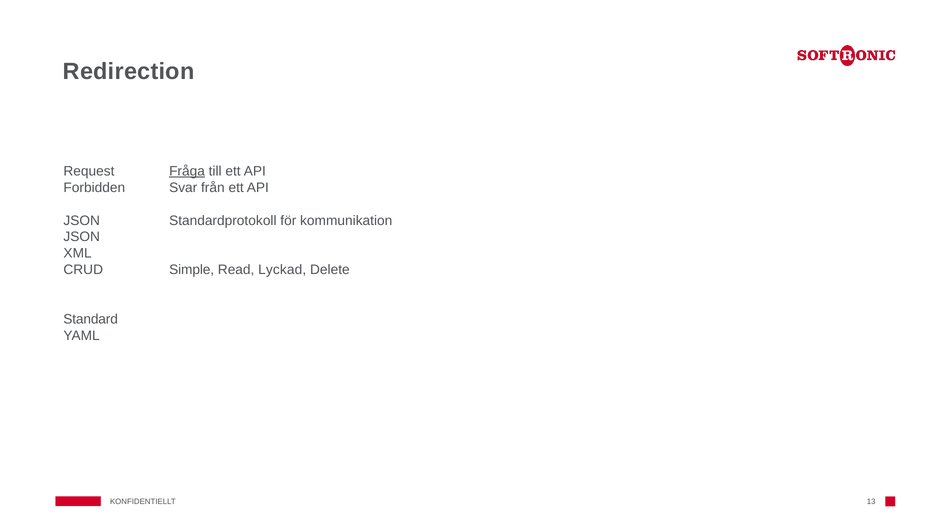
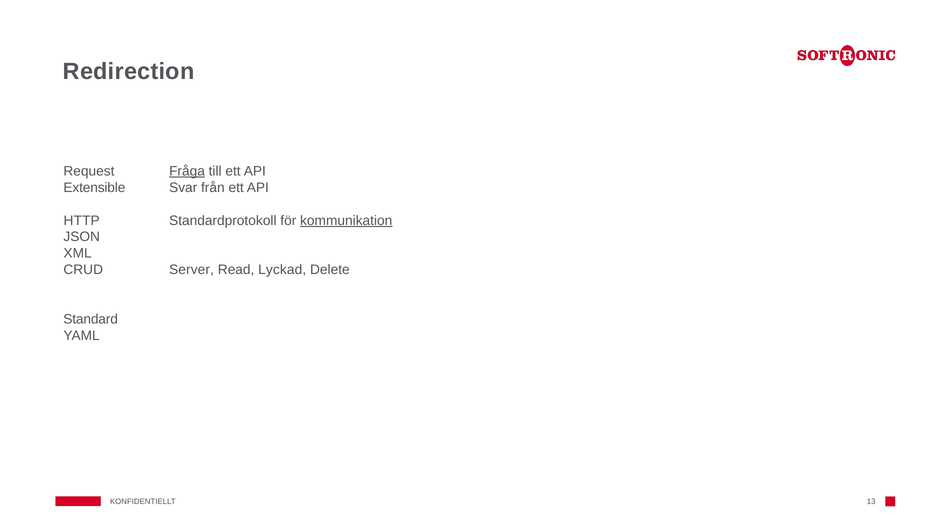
Forbidden: Forbidden -> Extensible
JSON at (82, 221): JSON -> HTTP
kommunikation underline: none -> present
Simple: Simple -> Server
